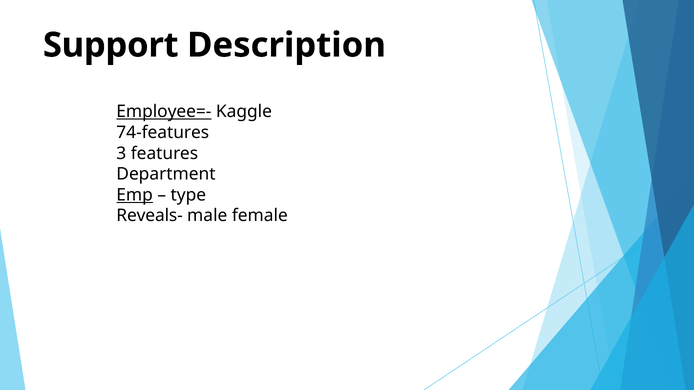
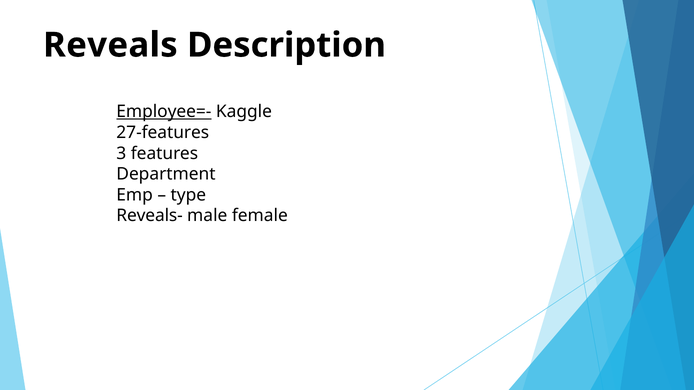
Support: Support -> Reveals
74-features: 74-features -> 27-features
Emp underline: present -> none
